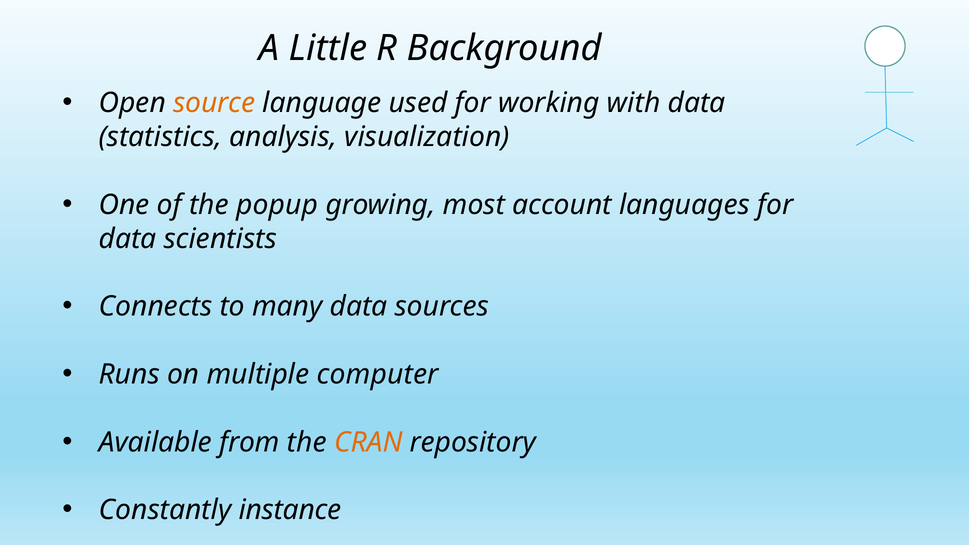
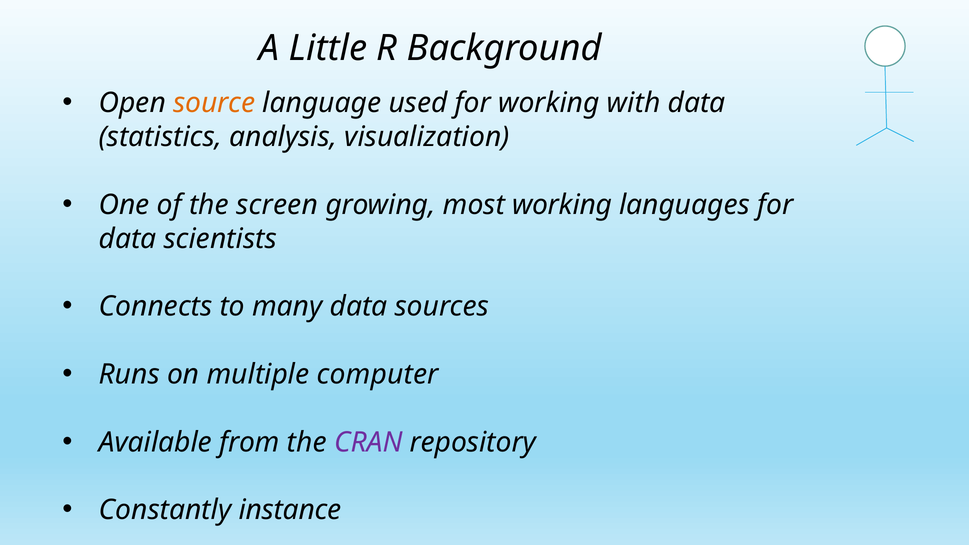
popup: popup -> screen
most account: account -> working
CRAN colour: orange -> purple
